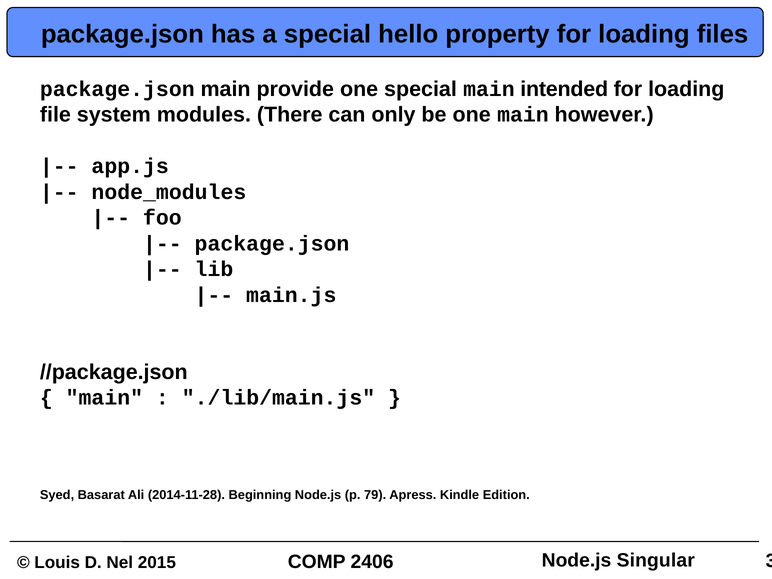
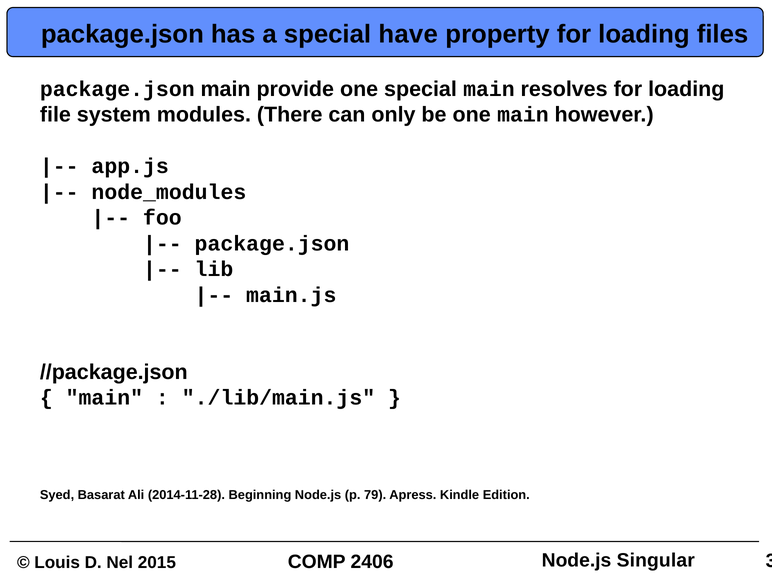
hello: hello -> have
intended: intended -> resolves
